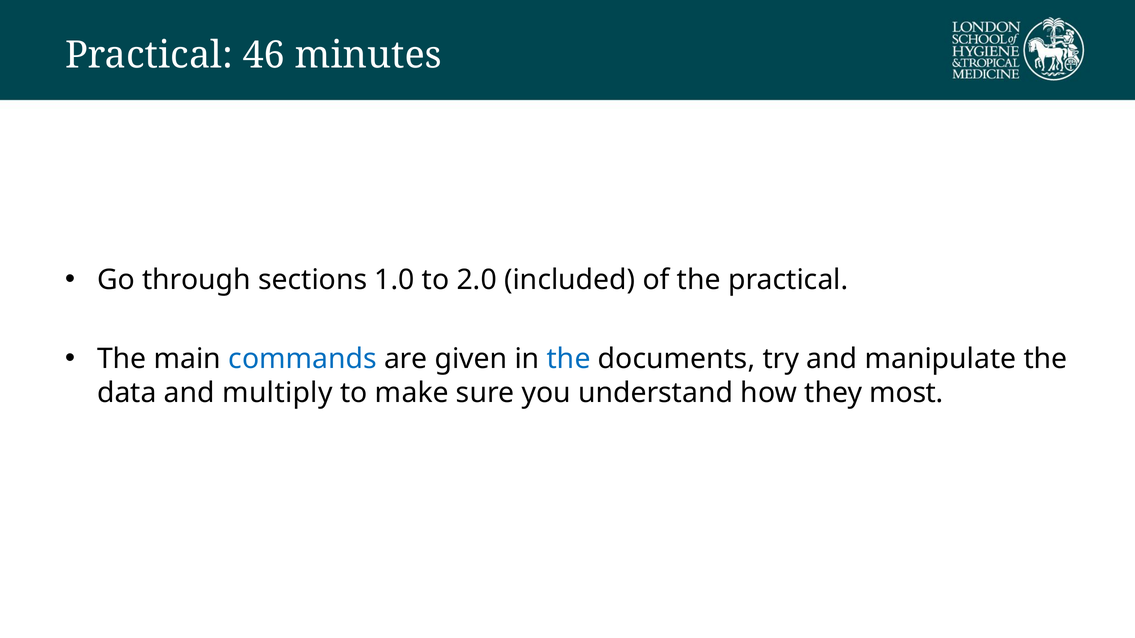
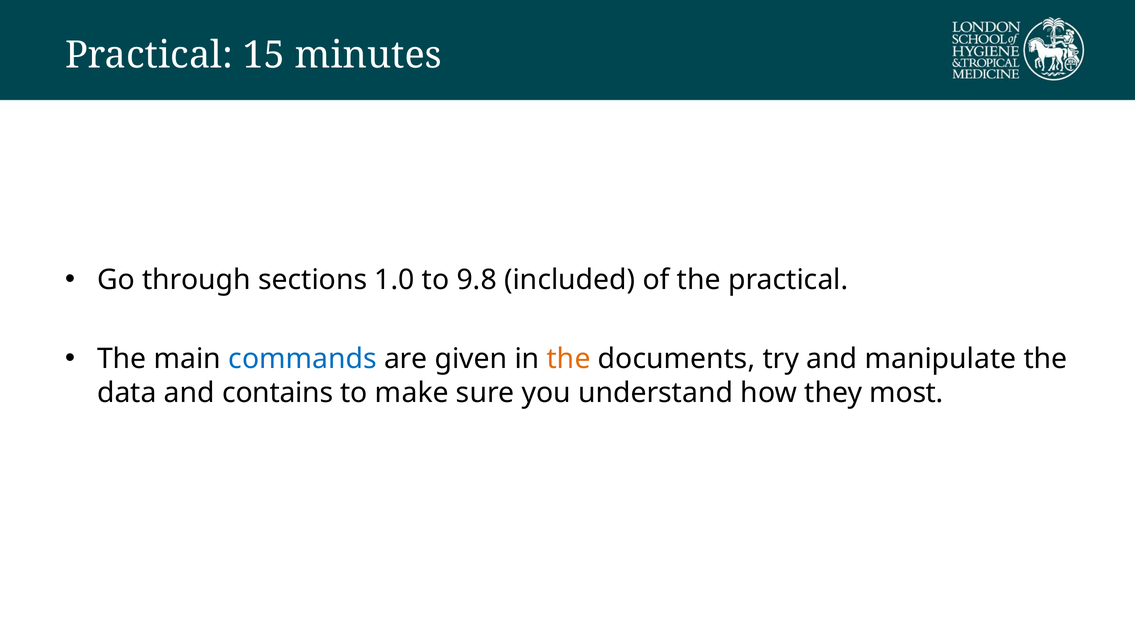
46: 46 -> 15
2.0: 2.0 -> 9.8
the at (569, 359) colour: blue -> orange
multiply: multiply -> contains
